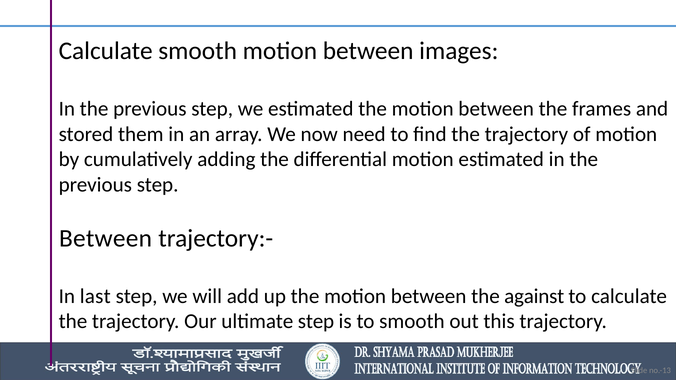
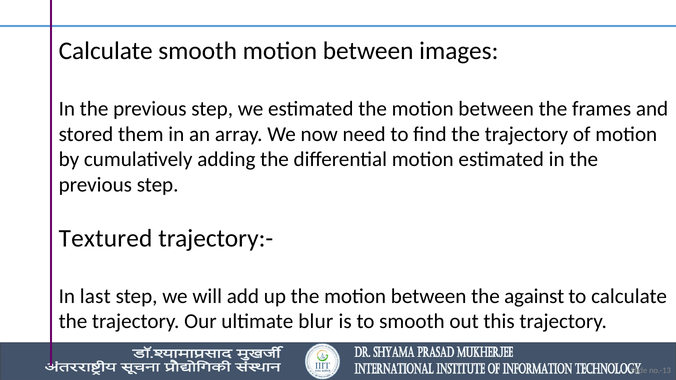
Between at (106, 238): Between -> Textured
ultimate step: step -> blur
